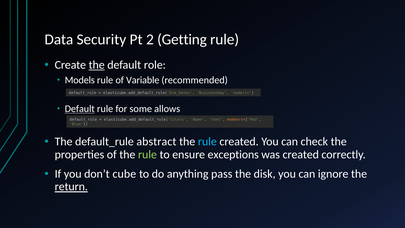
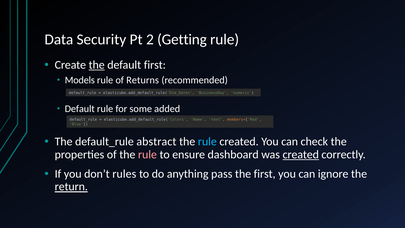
default role: role -> first
Variable: Variable -> Returns
Default at (80, 109) underline: present -> none
allows: allows -> added
rule at (147, 154) colour: light green -> pink
exceptions: exceptions -> dashboard
created at (301, 154) underline: none -> present
cube: cube -> rules
the disk: disk -> first
